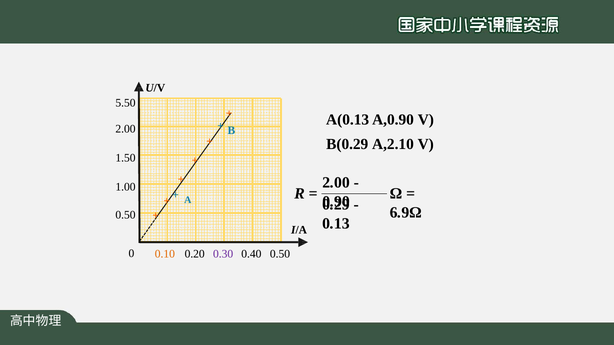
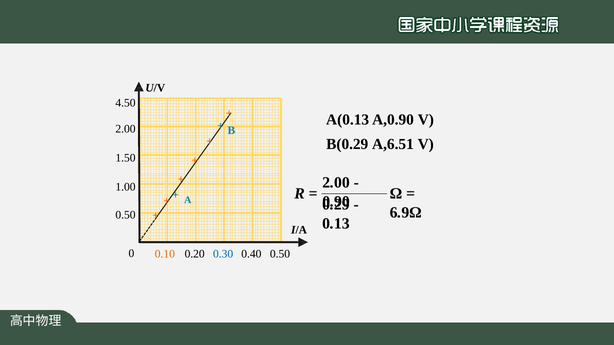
5.50: 5.50 -> 4.50
A,2.10: A,2.10 -> A,6.51
0.30 colour: purple -> blue
